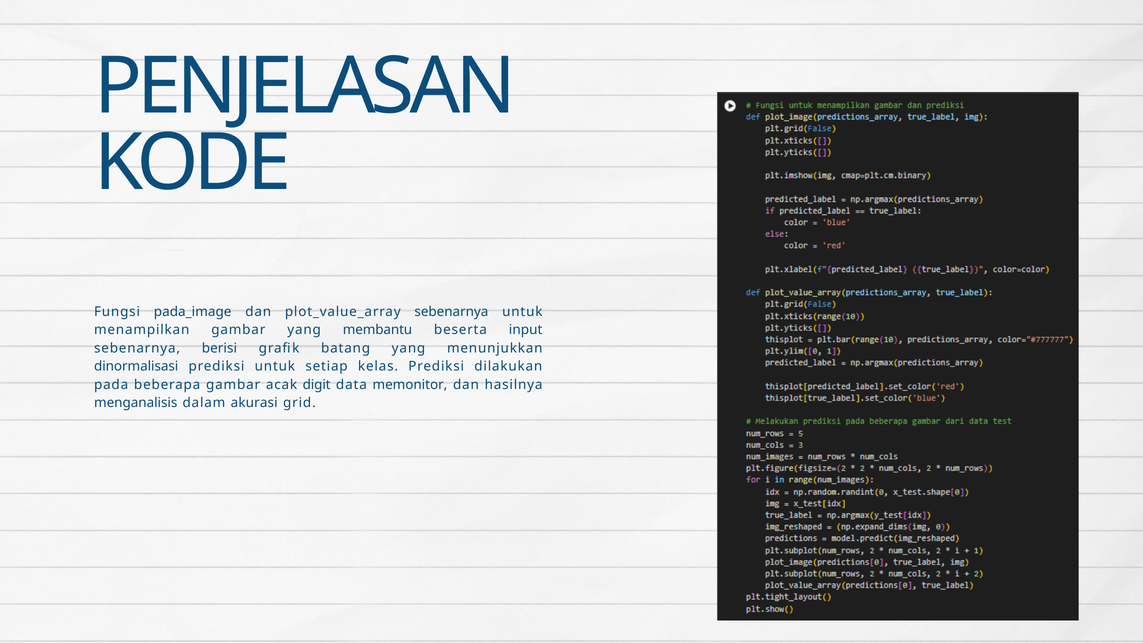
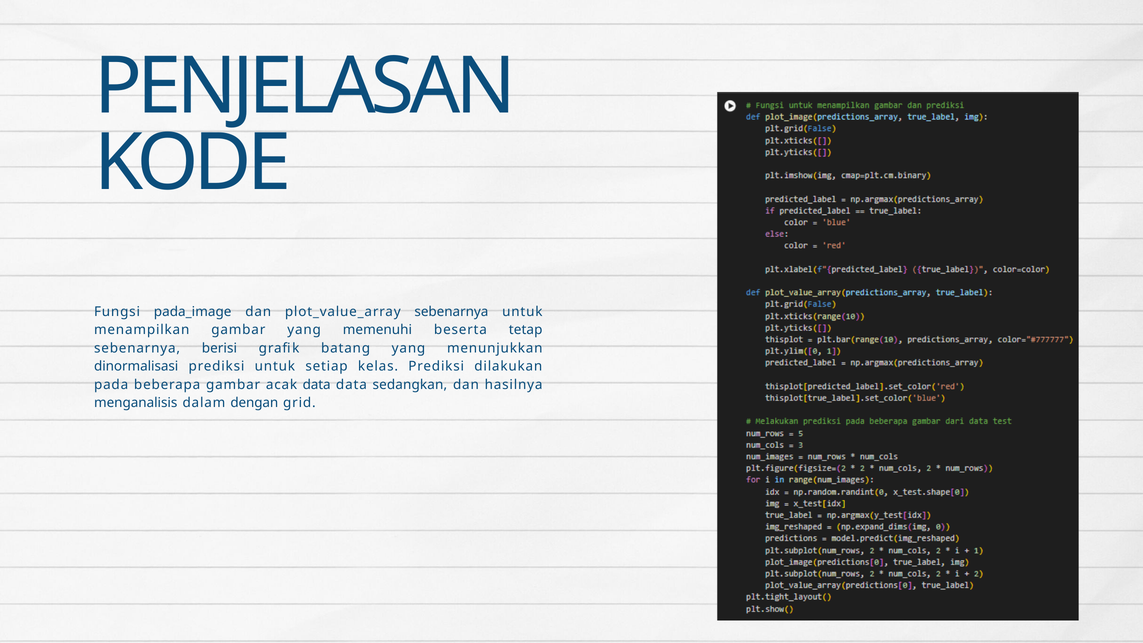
membantu: membantu -> memenuhi
input: input -> tetap
acak digit: digit -> data
memonitor: memonitor -> sedangkan
akurasi: akurasi -> dengan
